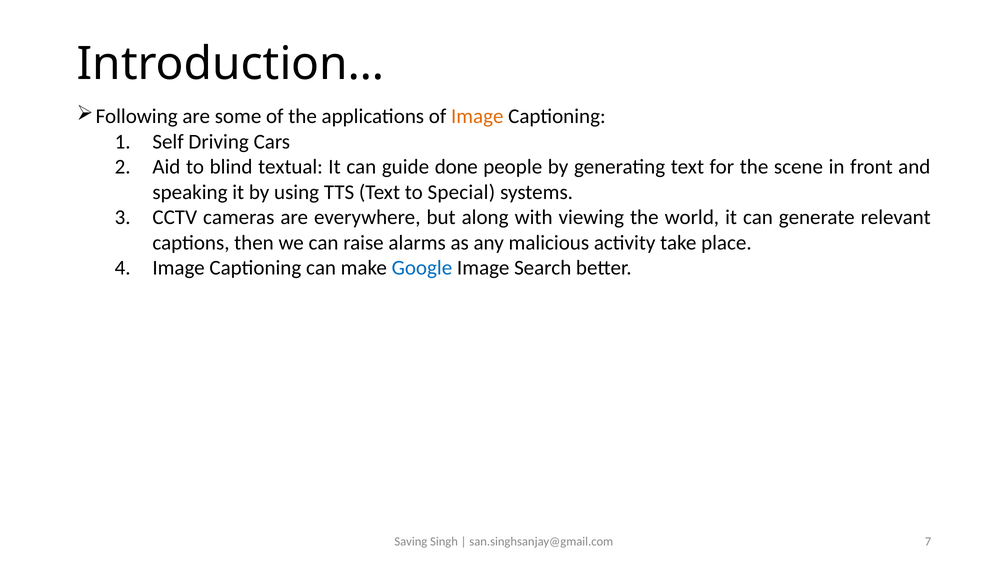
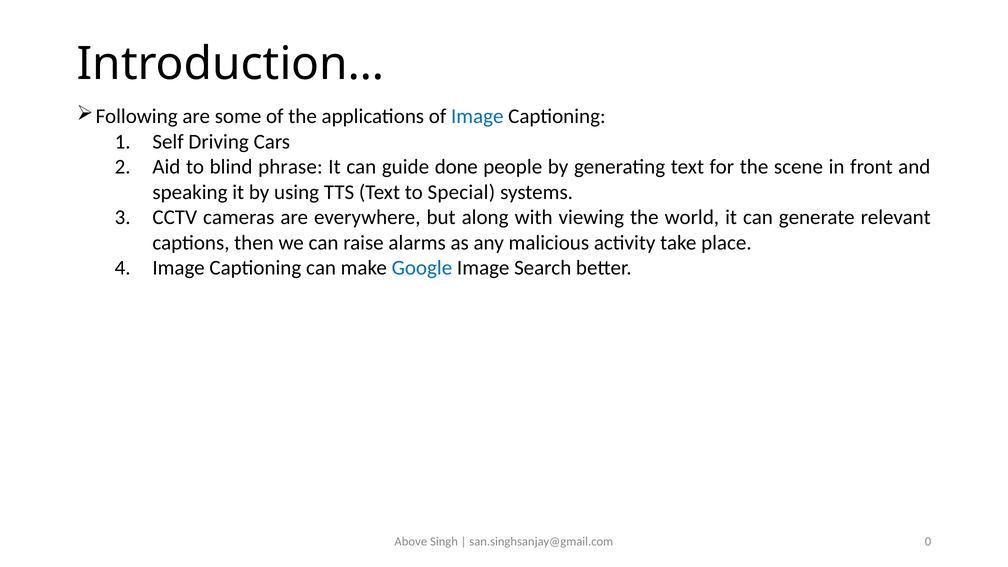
Image at (477, 116) colour: orange -> blue
textual: textual -> phrase
Saving: Saving -> Above
7: 7 -> 0
